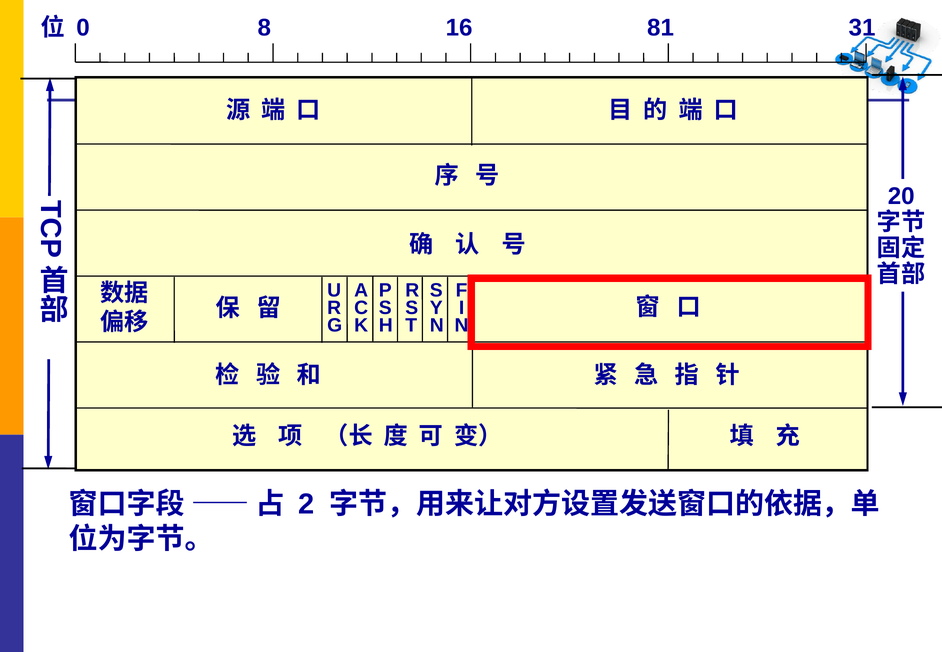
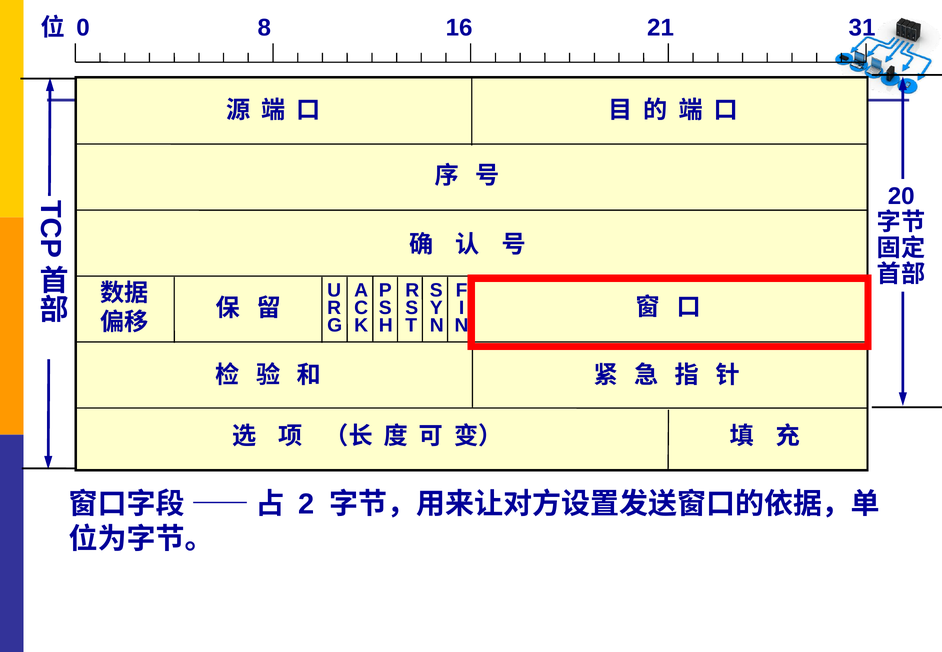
81: 81 -> 21
